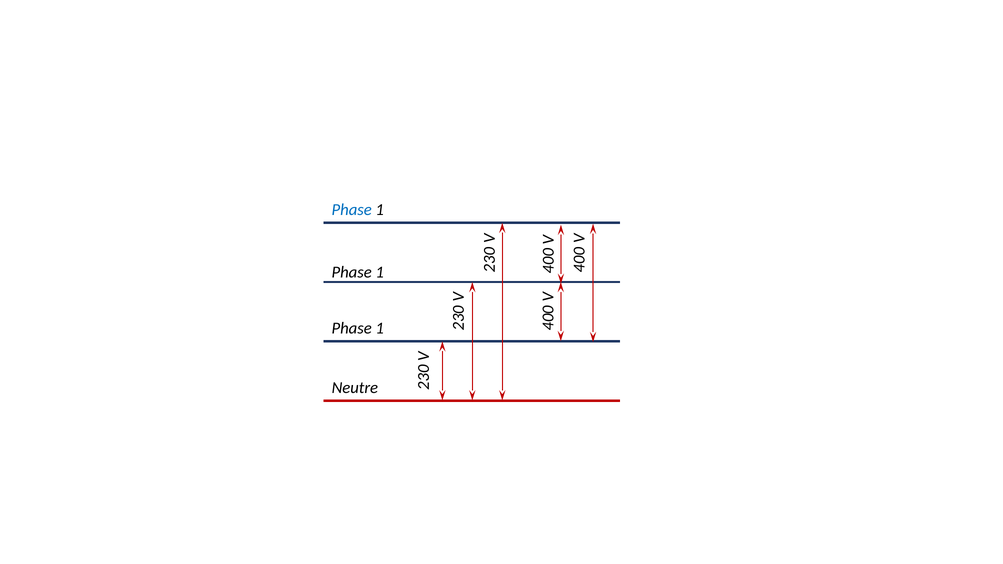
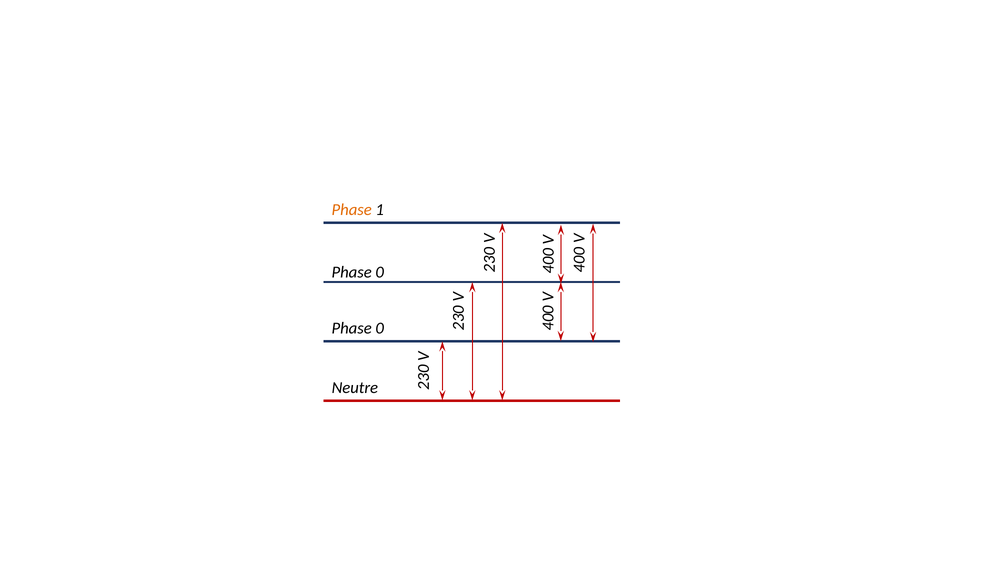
Phase at (352, 210) colour: blue -> orange
1 at (380, 272): 1 -> 0
1 at (380, 328): 1 -> 0
